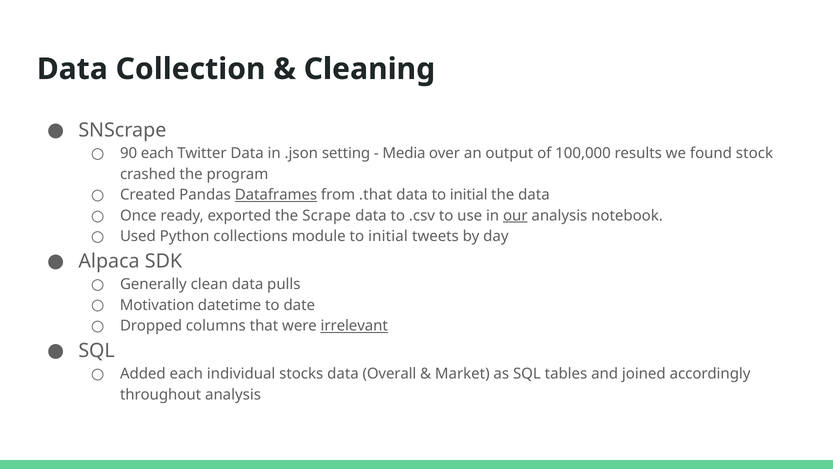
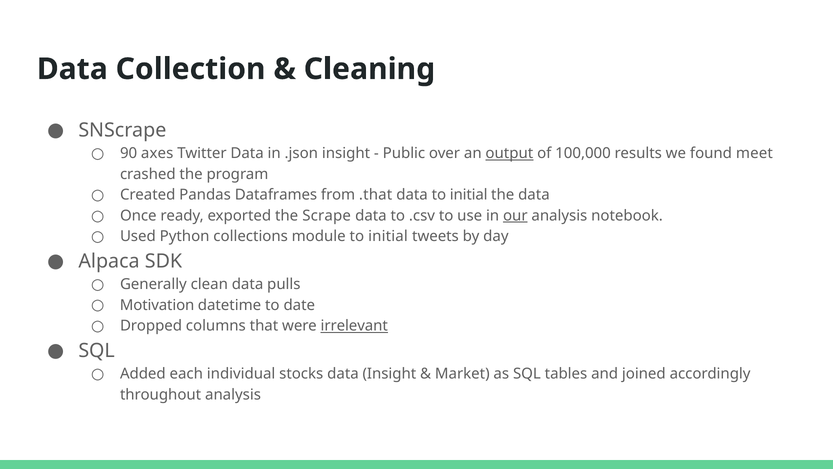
90 each: each -> axes
.json setting: setting -> insight
Media: Media -> Public
output underline: none -> present
stock: stock -> meet
Dataframes underline: present -> none
data Overall: Overall -> Insight
